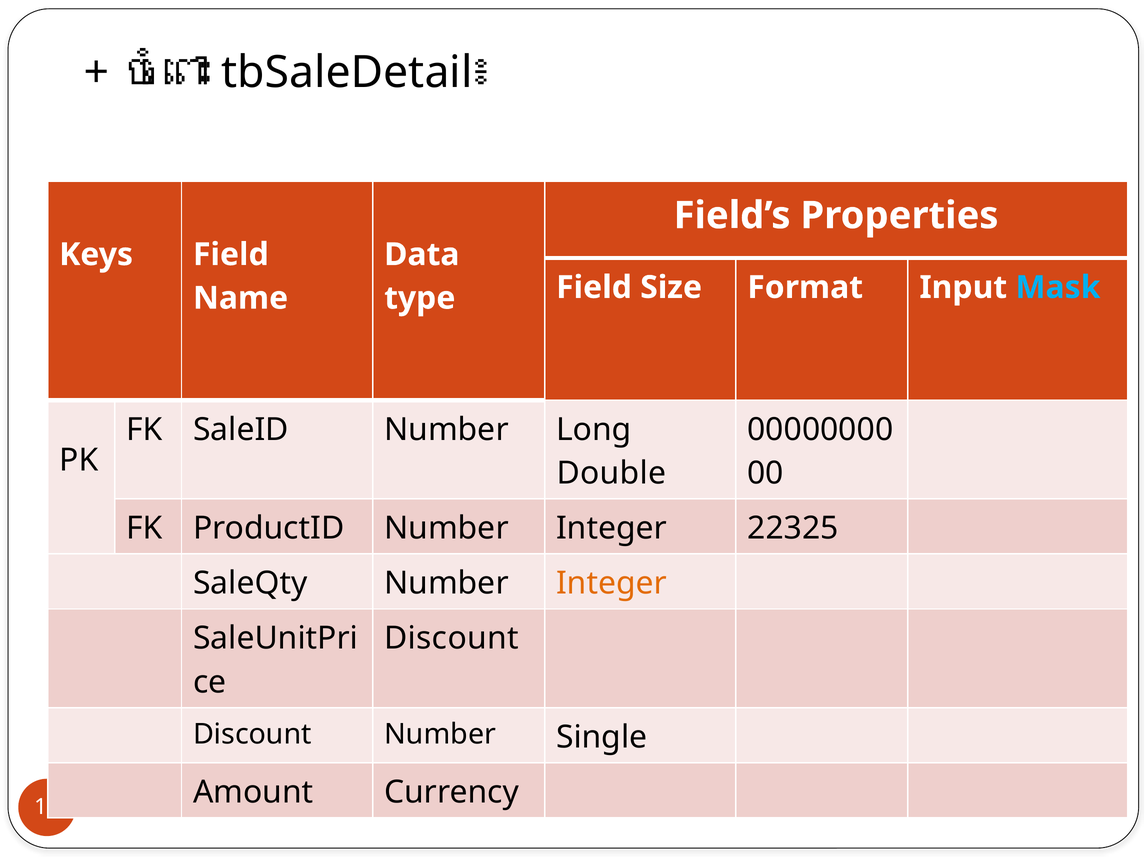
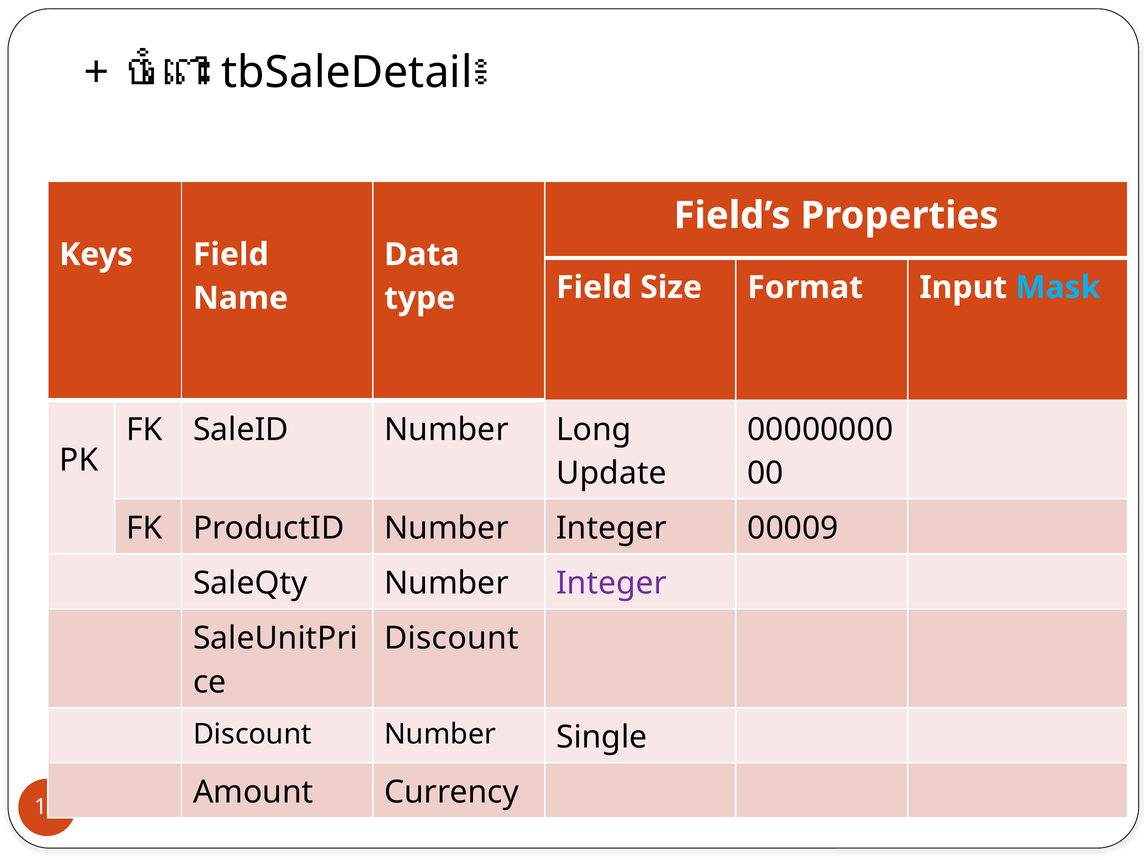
Double: Double -> Update
22325: 22325 -> 00009
Integer at (612, 584) colour: orange -> purple
